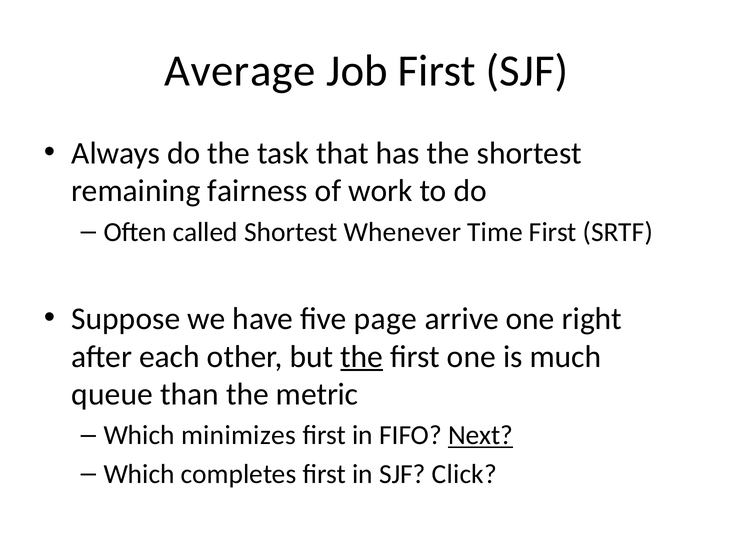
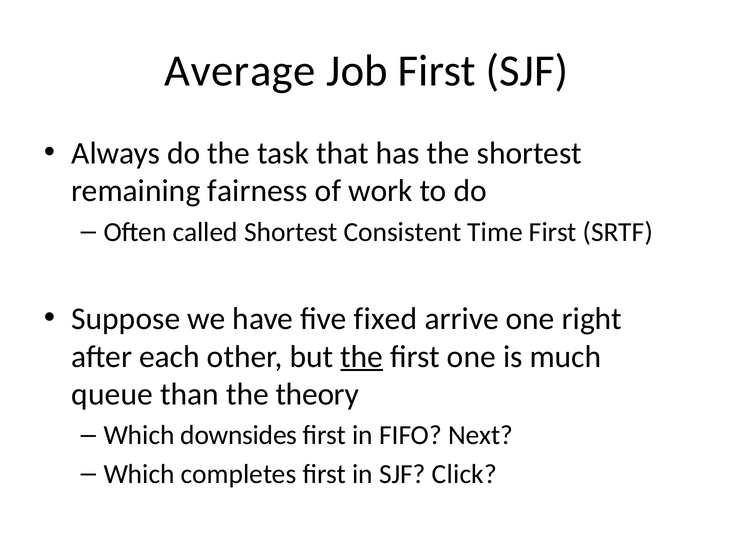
Whenever: Whenever -> Consistent
page: page -> fixed
metric: metric -> theory
minimizes: minimizes -> downsides
Next underline: present -> none
